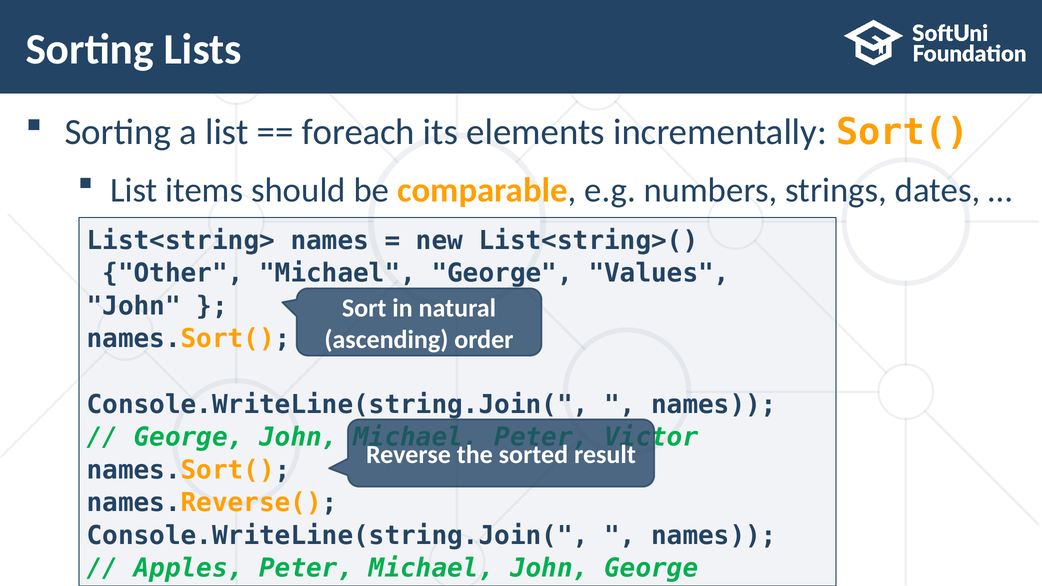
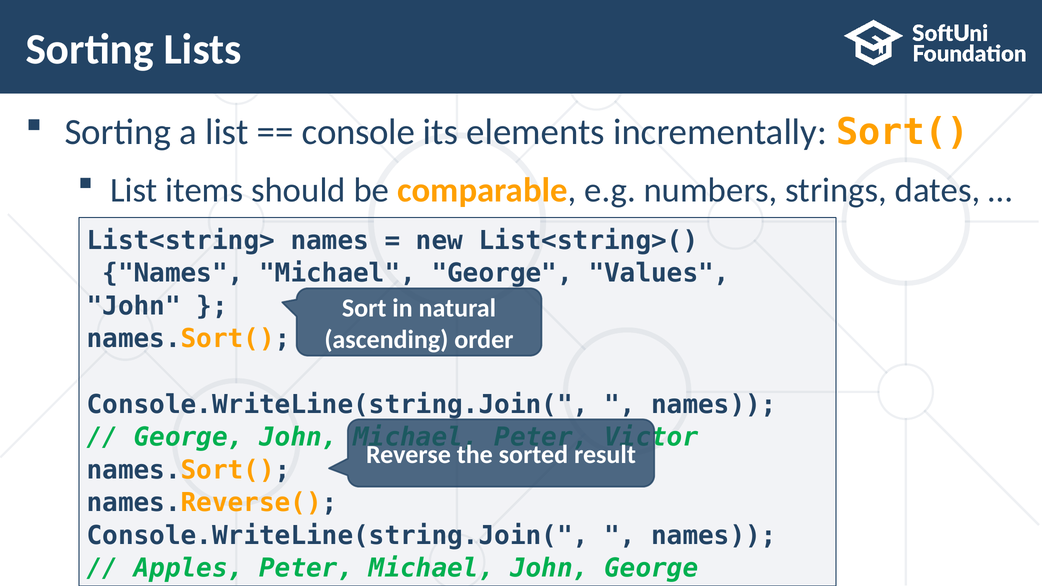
foreach: foreach -> console
Other at (173, 273): Other -> Names
